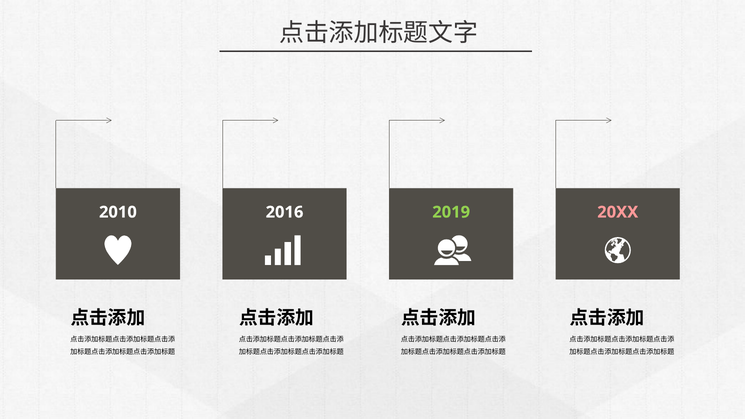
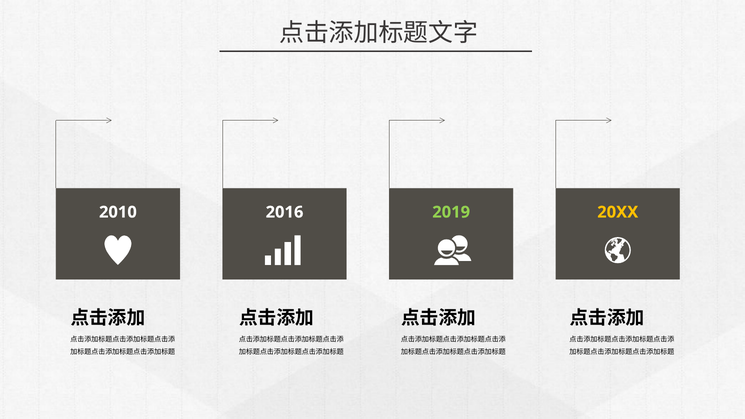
20XX colour: pink -> yellow
